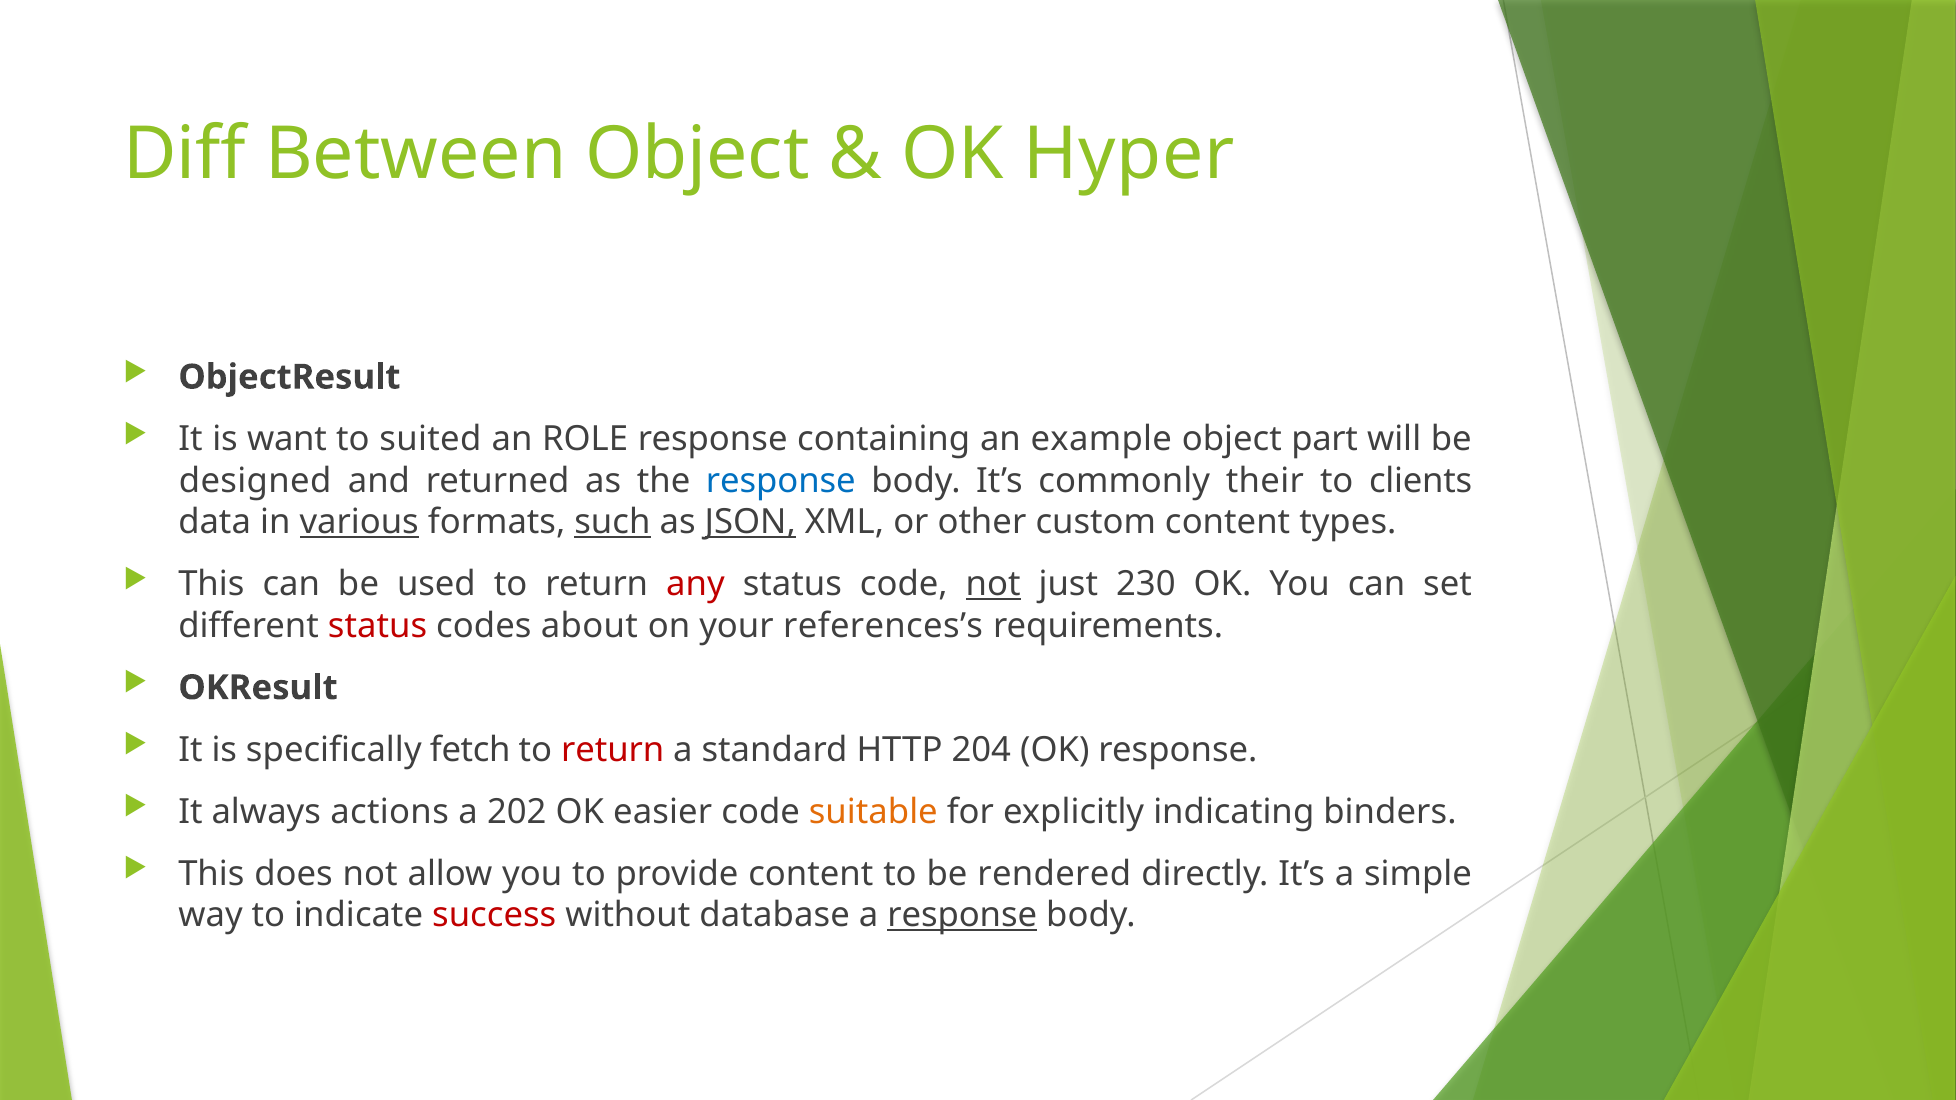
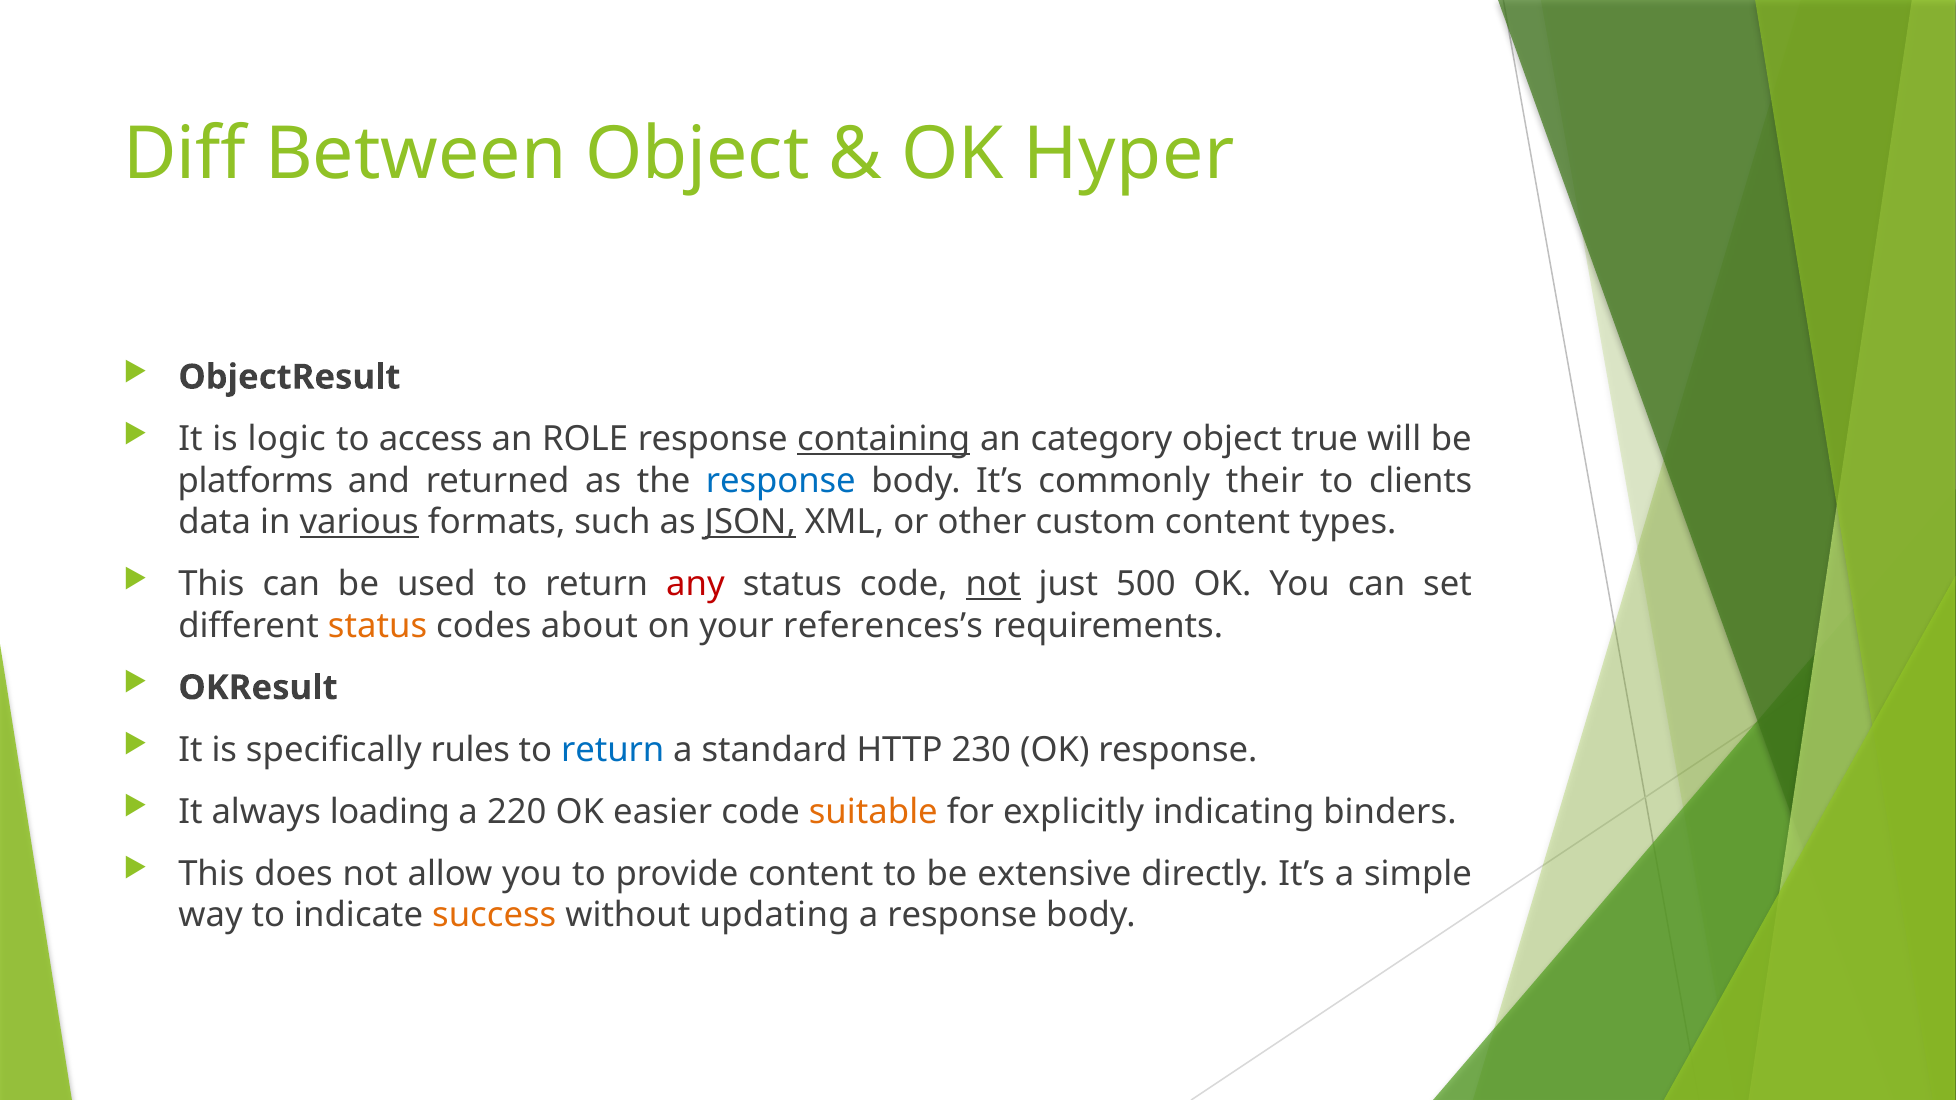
want: want -> logic
suited: suited -> access
containing underline: none -> present
example: example -> category
part: part -> true
designed: designed -> platforms
such underline: present -> none
230: 230 -> 500
status at (378, 626) colour: red -> orange
fetch: fetch -> rules
return at (613, 750) colour: red -> blue
204: 204 -> 230
actions: actions -> loading
202: 202 -> 220
rendered: rendered -> extensive
success colour: red -> orange
database: database -> updating
response at (962, 915) underline: present -> none
